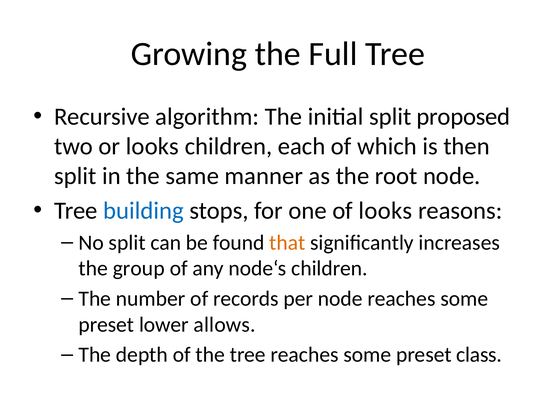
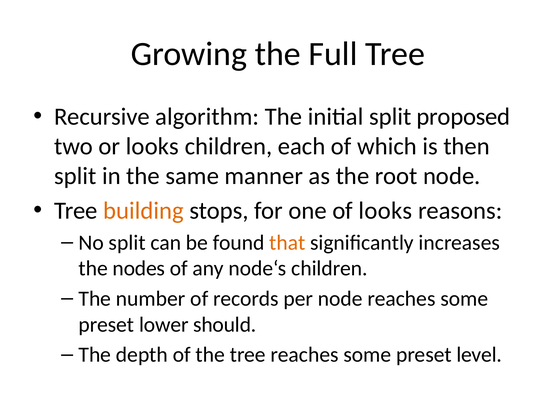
building colour: blue -> orange
group: group -> nodes
allows: allows -> should
class: class -> level
